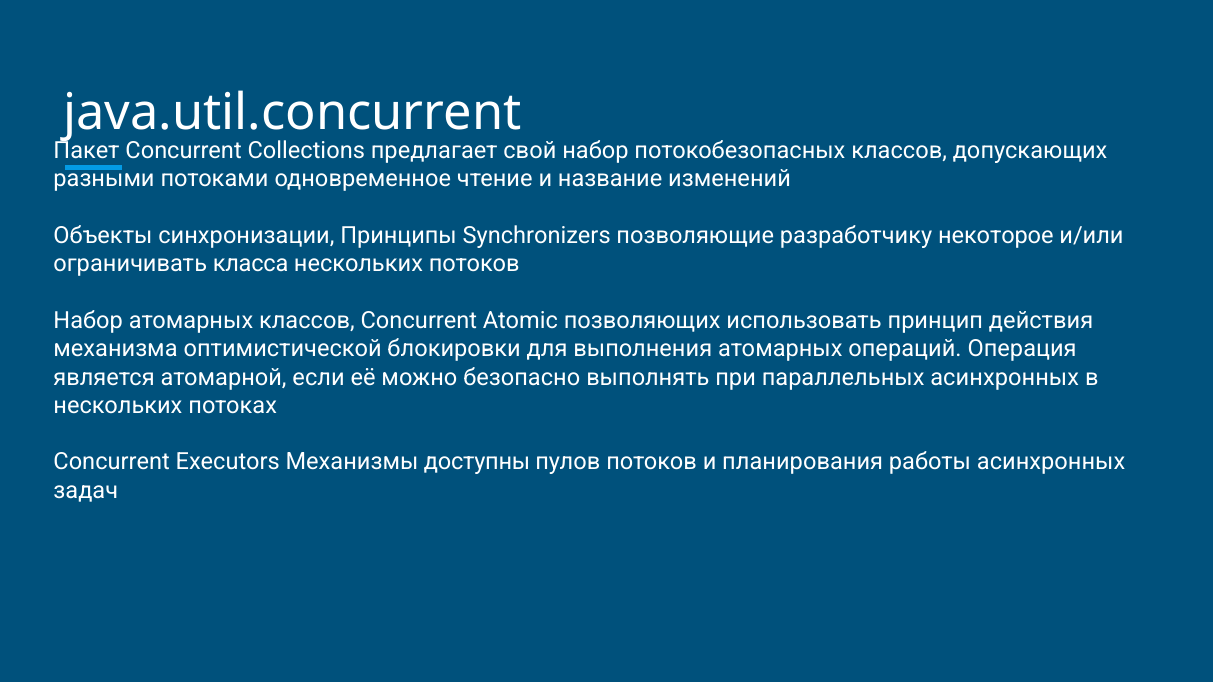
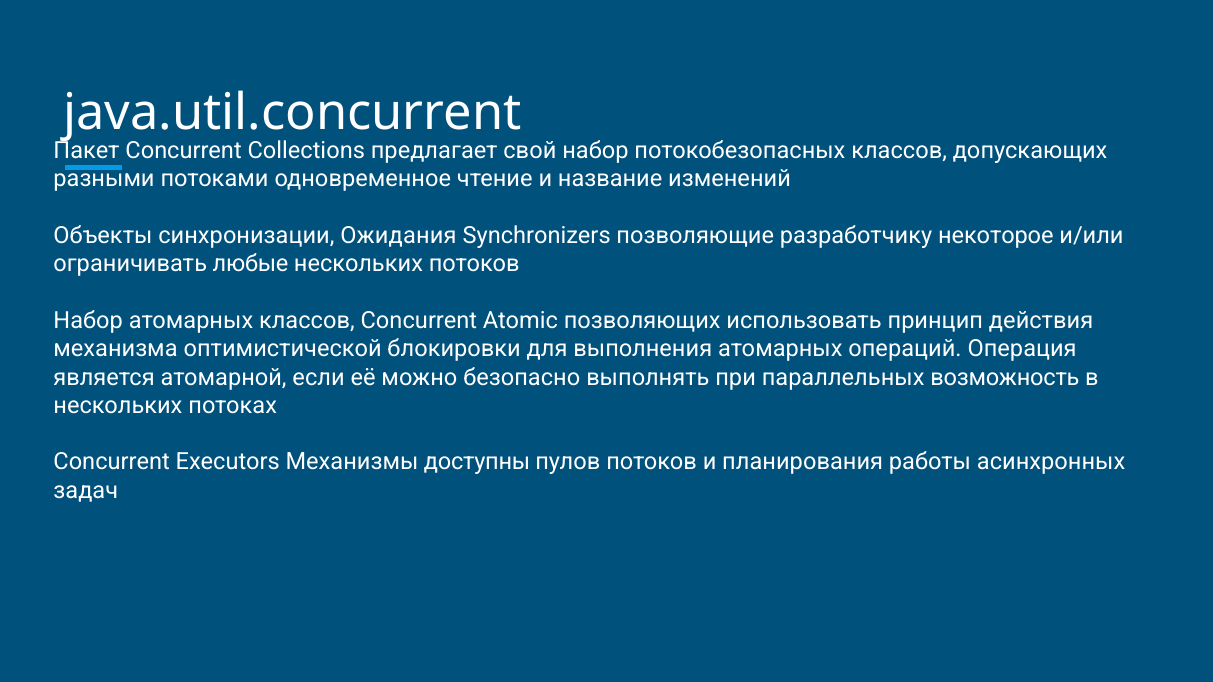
Принципы: Принципы -> Ожидания
класса: класса -> любые
параллельных асинхронных: асинхронных -> возможность
